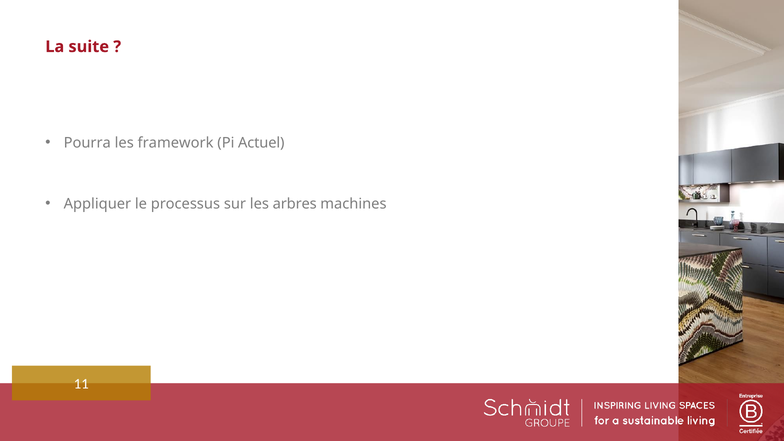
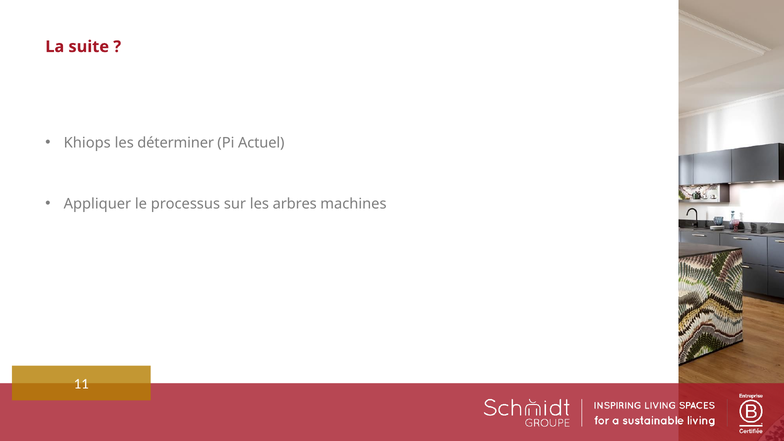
Pourra: Pourra -> Khiops
framework: framework -> déterminer
